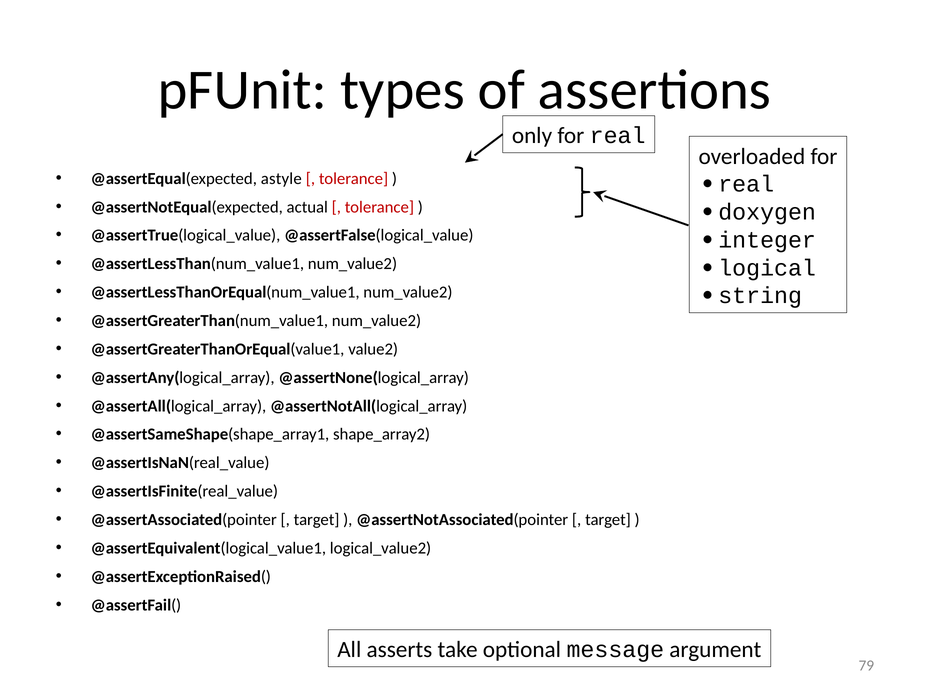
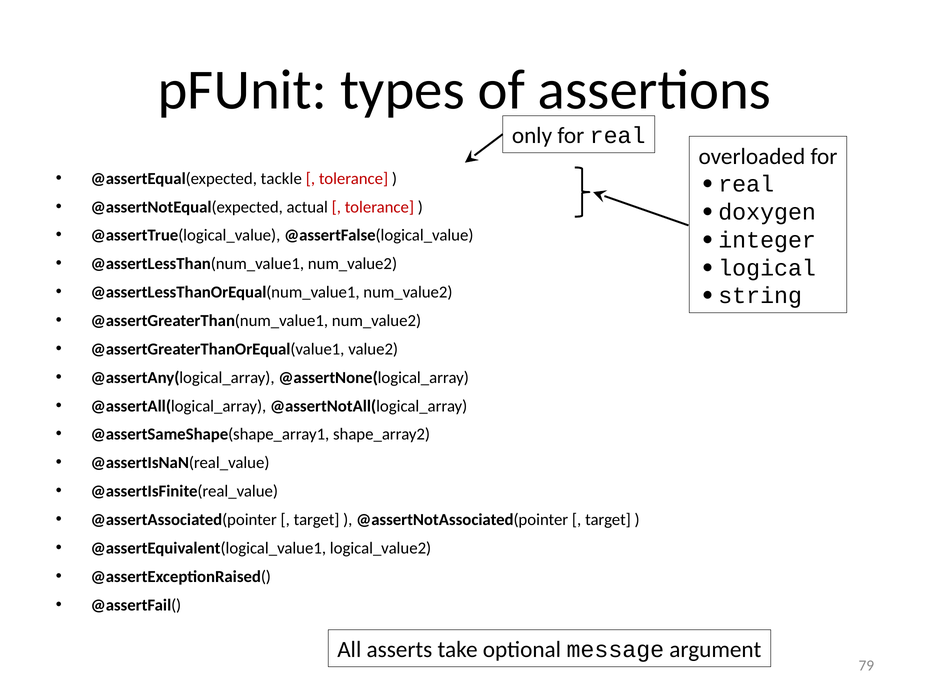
astyle: astyle -> tackle
